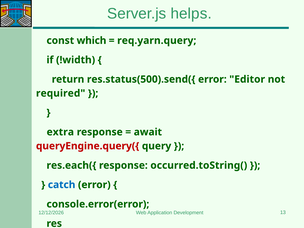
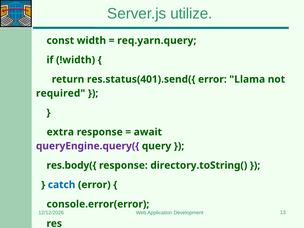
helps: helps -> utilize
which: which -> width
res.status(500).send({: res.status(500).send({ -> res.status(401).send({
Editor: Editor -> Llama
queryEngine.query({ colour: red -> purple
res.each({: res.each({ -> res.body({
occurred.toString(: occurred.toString( -> directory.toString(
